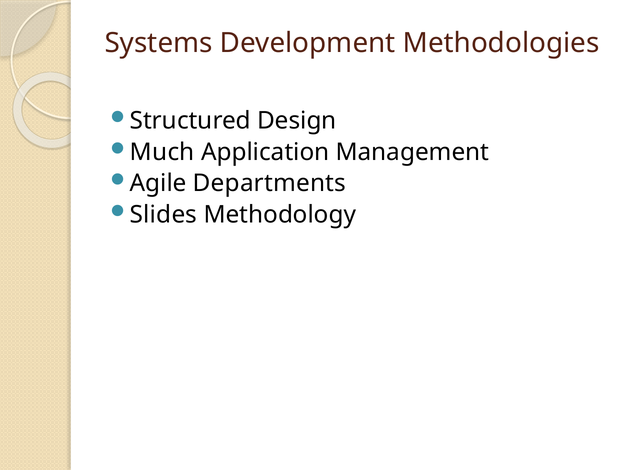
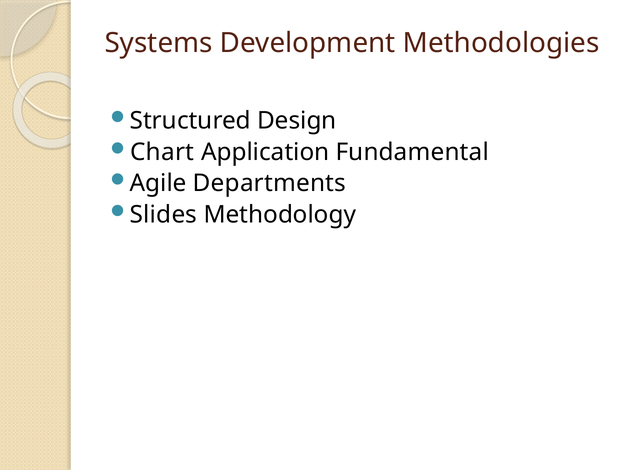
Much: Much -> Chart
Management: Management -> Fundamental
